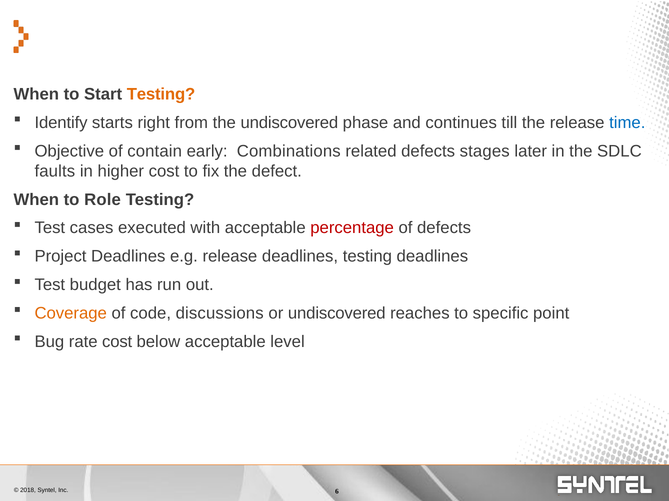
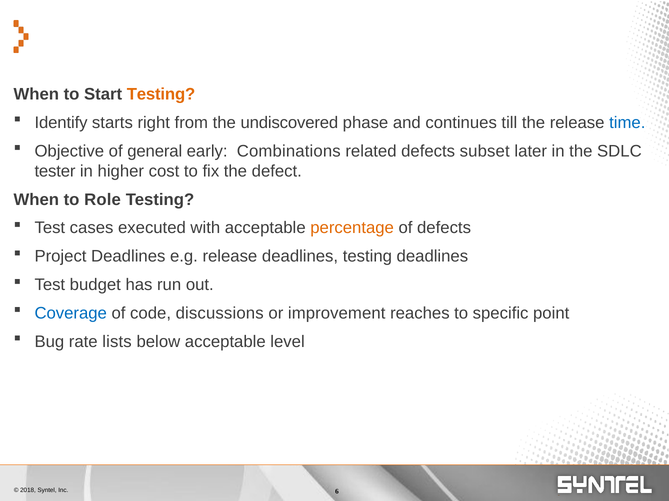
contain: contain -> general
stages: stages -> subset
faults: faults -> tester
percentage colour: red -> orange
Coverage colour: orange -> blue
or undiscovered: undiscovered -> improvement
rate cost: cost -> lists
